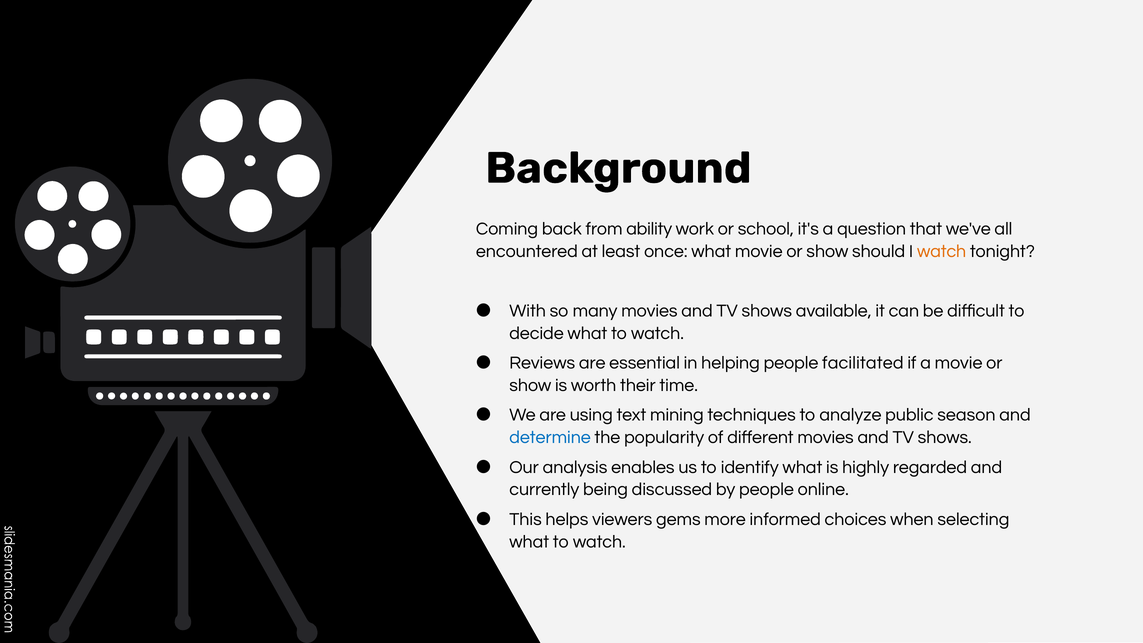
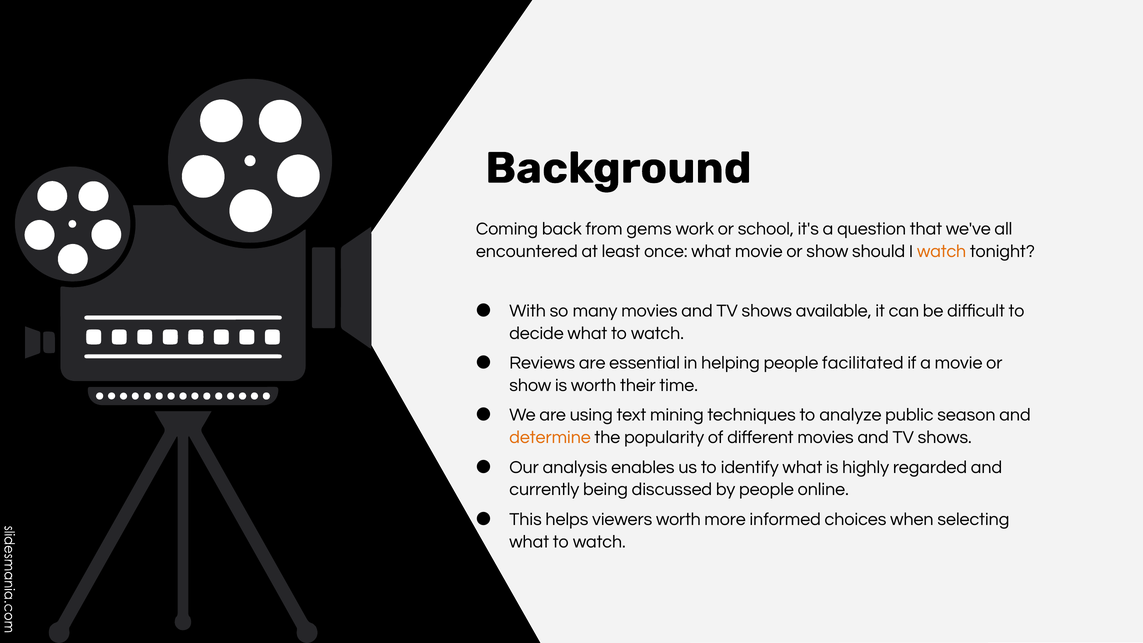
ability: ability -> gems
determine colour: blue -> orange
viewers gems: gems -> worth
